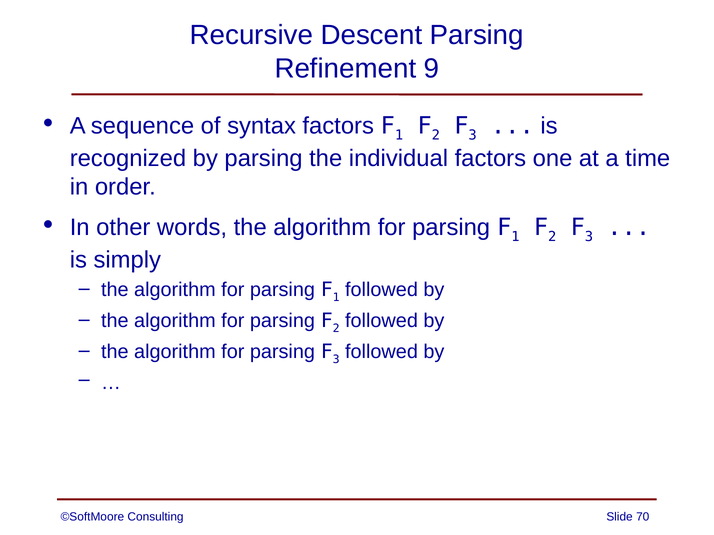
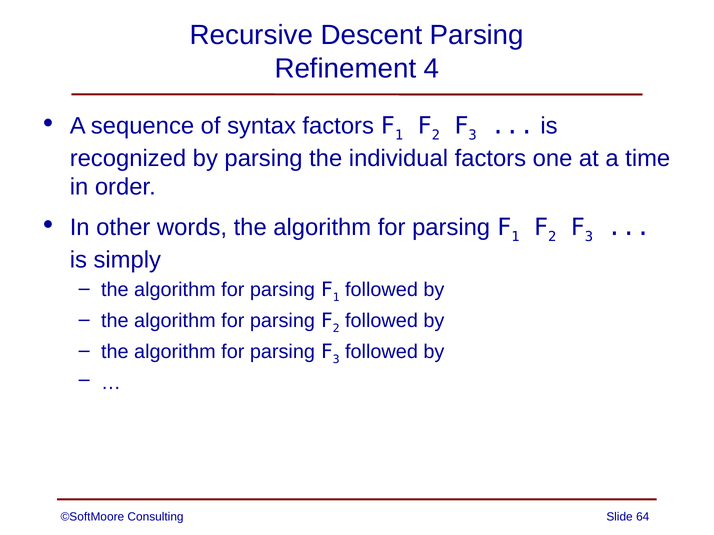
9: 9 -> 4
70: 70 -> 64
